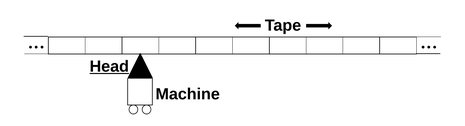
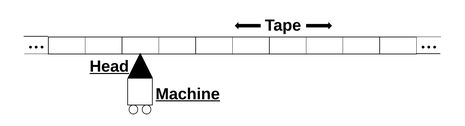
Machine underline: none -> present
